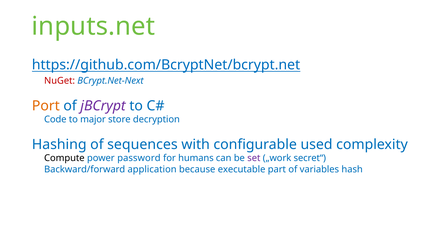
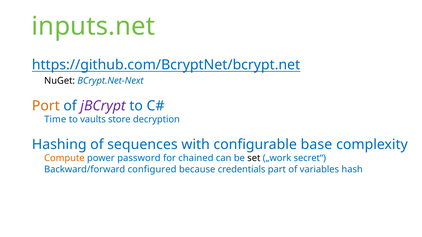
NuGet colour: red -> black
Code: Code -> Time
major: major -> vaults
used: used -> base
Compute colour: black -> orange
humans: humans -> chained
set colour: purple -> black
application: application -> configured
executable: executable -> credentials
